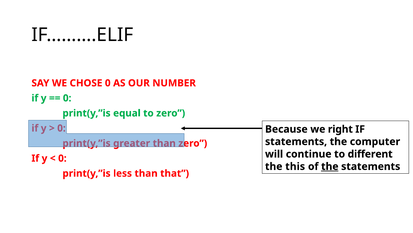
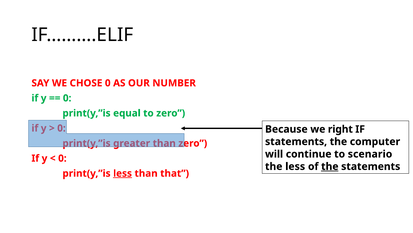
different: different -> scenario
the this: this -> less
less at (123, 173) underline: none -> present
